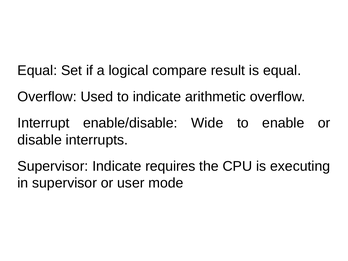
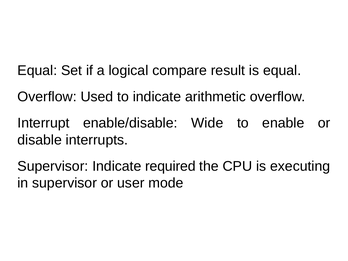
requires: requires -> required
